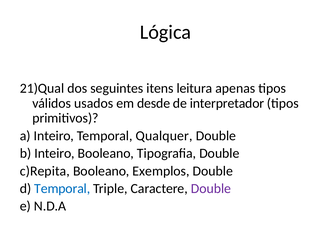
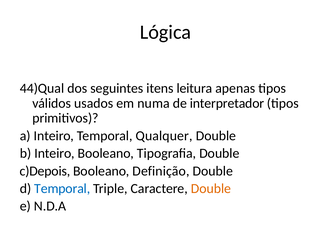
21)Qual: 21)Qual -> 44)Qual
desde: desde -> numa
c)Repita: c)Repita -> c)Depois
Exemplos: Exemplos -> Definição
Double at (211, 188) colour: purple -> orange
